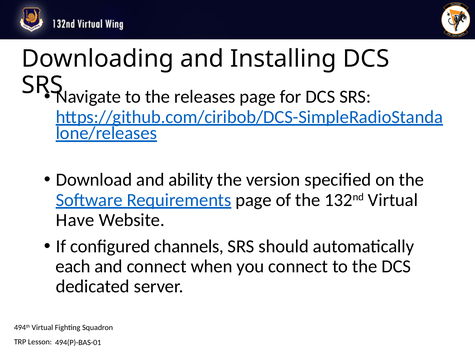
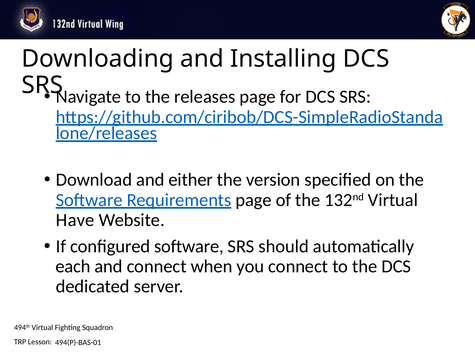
ability: ability -> either
configured channels: channels -> software
